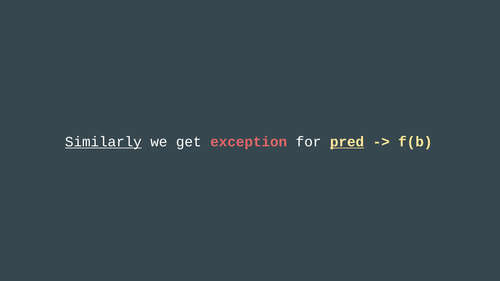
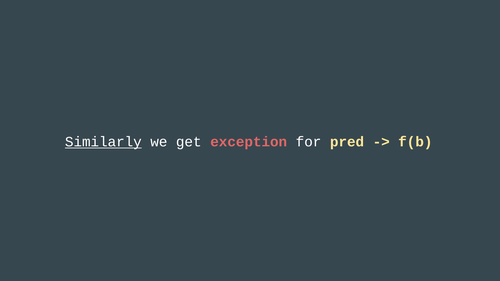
pred underline: present -> none
